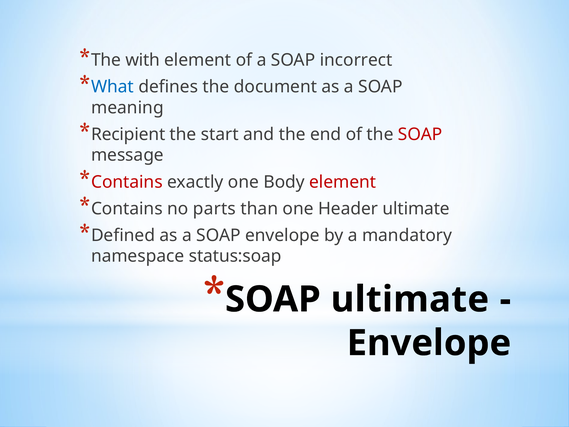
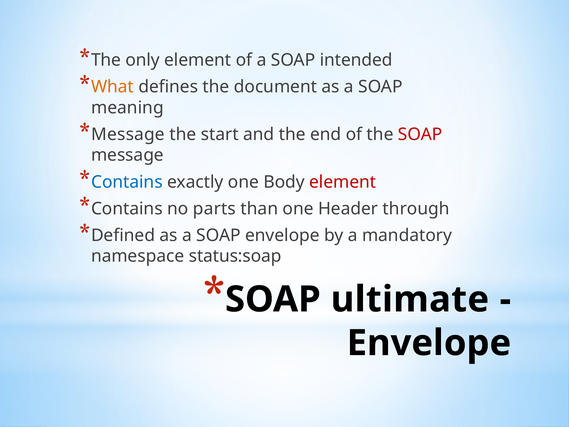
with: with -> only
incorrect: incorrect -> intended
What colour: blue -> orange
Recipient at (128, 134): Recipient -> Message
Contains at (127, 182) colour: red -> blue
Header ultimate: ultimate -> through
